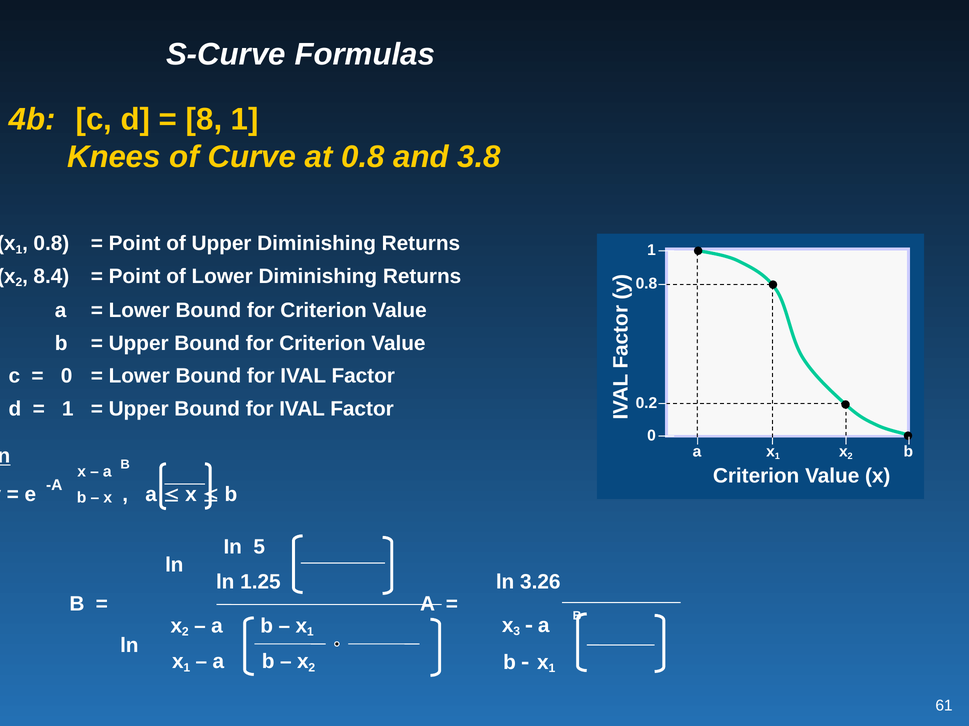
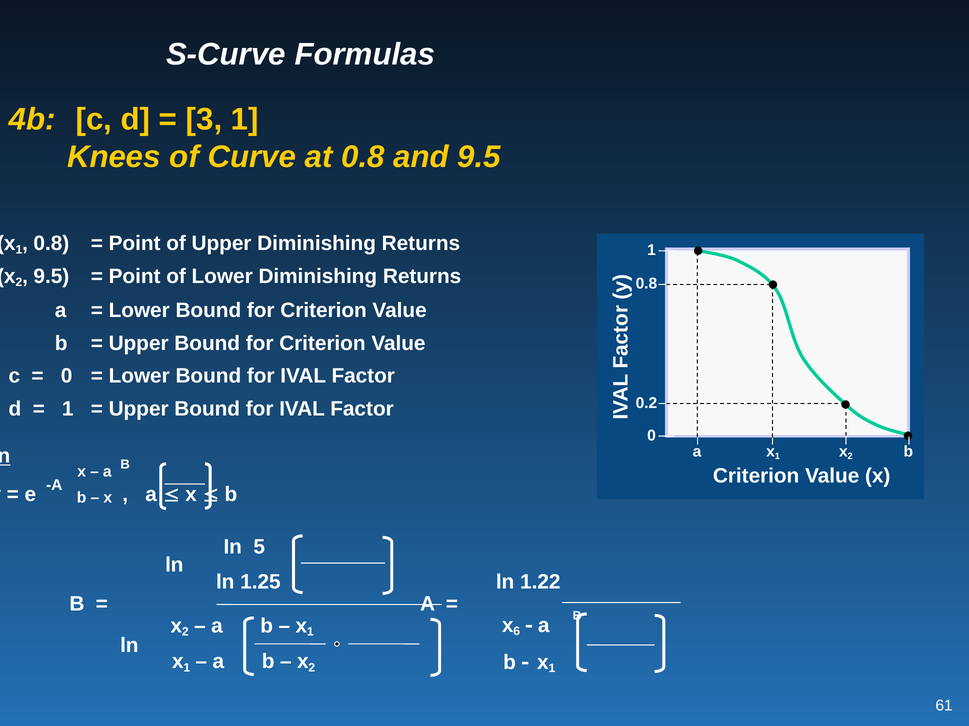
8: 8 -> 3
and 3.8: 3.8 -> 9.5
8.4 at (51, 276): 8.4 -> 9.5
3.26: 3.26 -> 1.22
3: 3 -> 6
